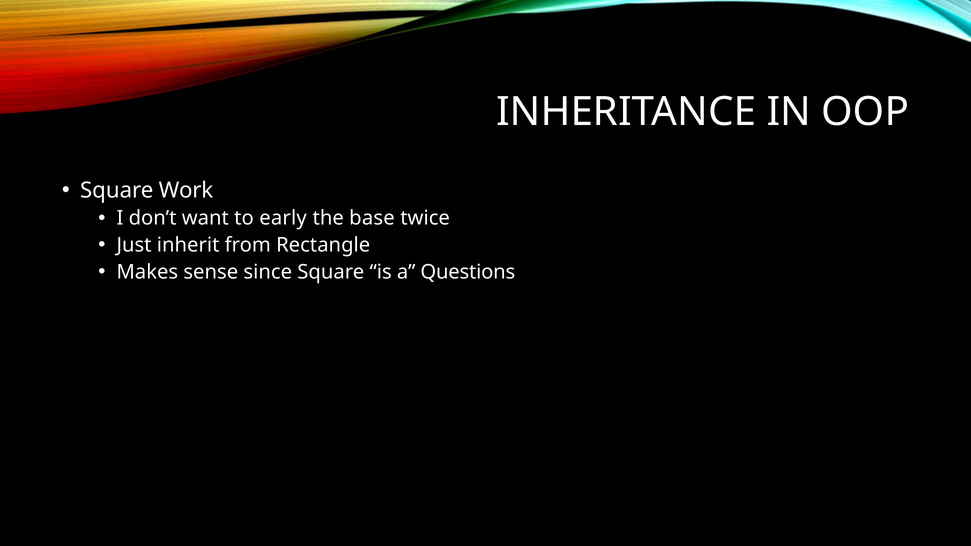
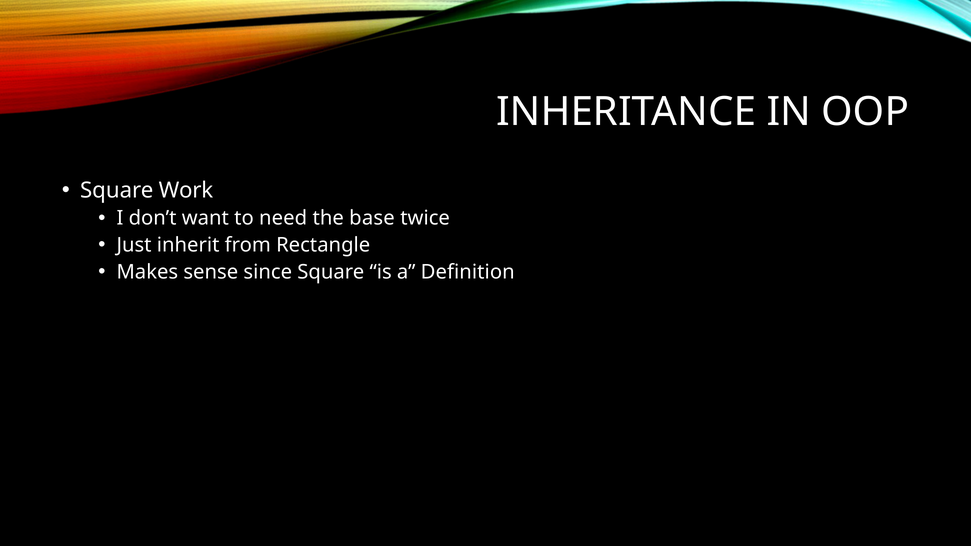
early: early -> need
Questions: Questions -> Definition
